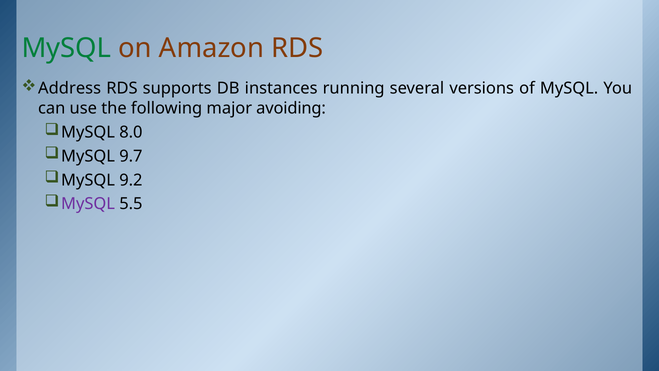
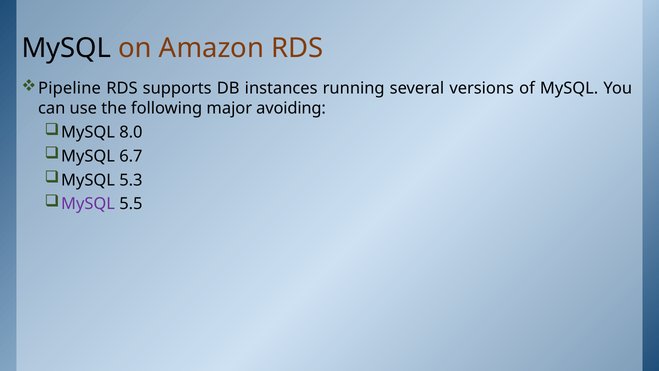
MySQL at (66, 48) colour: green -> black
Address: Address -> Pipeline
9.7: 9.7 -> 6.7
9.2: 9.2 -> 5.3
